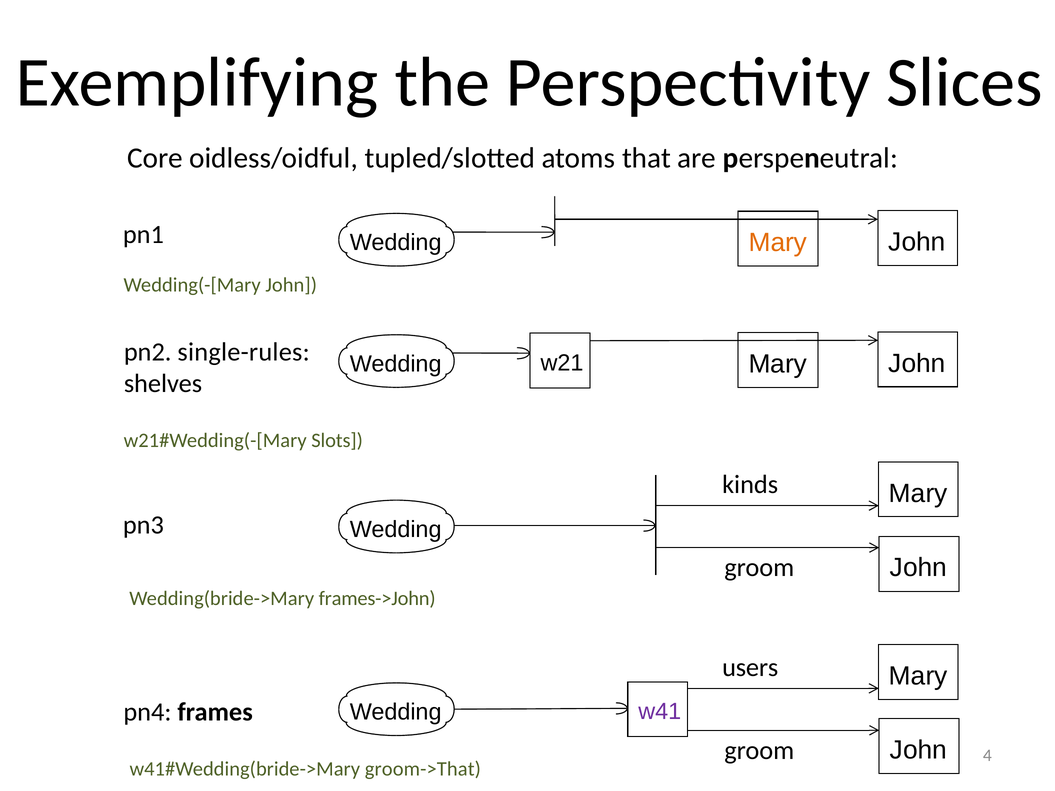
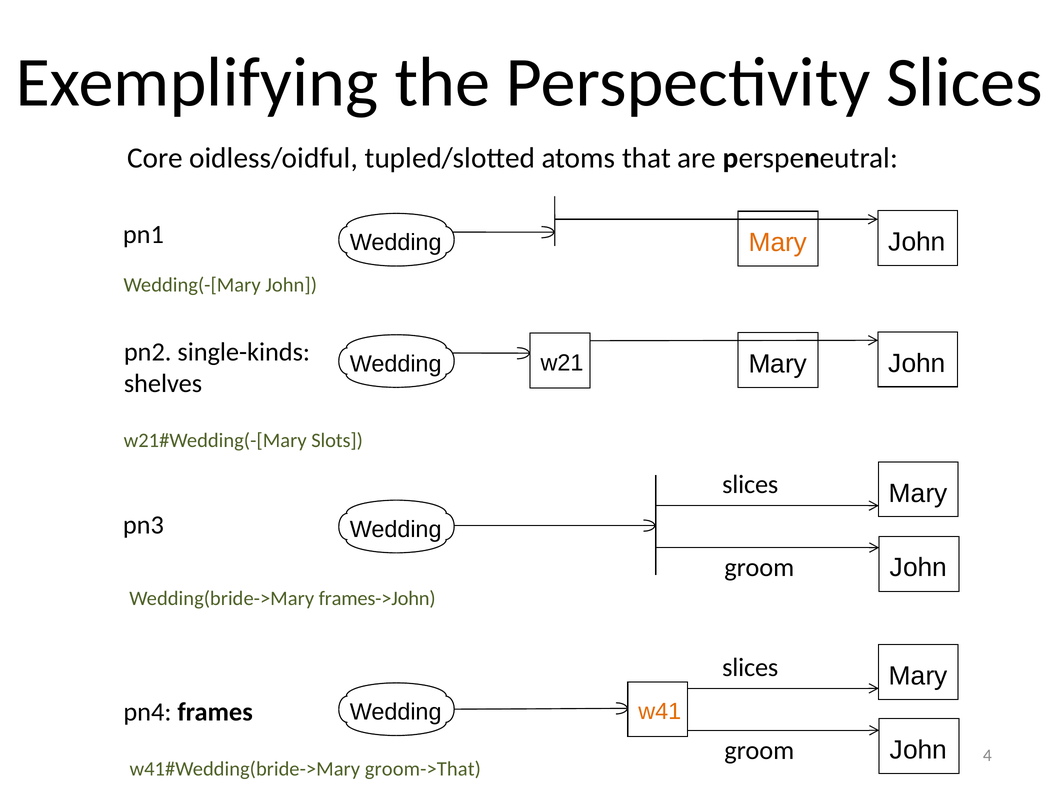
single-rules: single-rules -> single-kinds
kinds at (750, 485): kinds -> slices
users at (750, 668): users -> slices
w41 colour: purple -> orange
